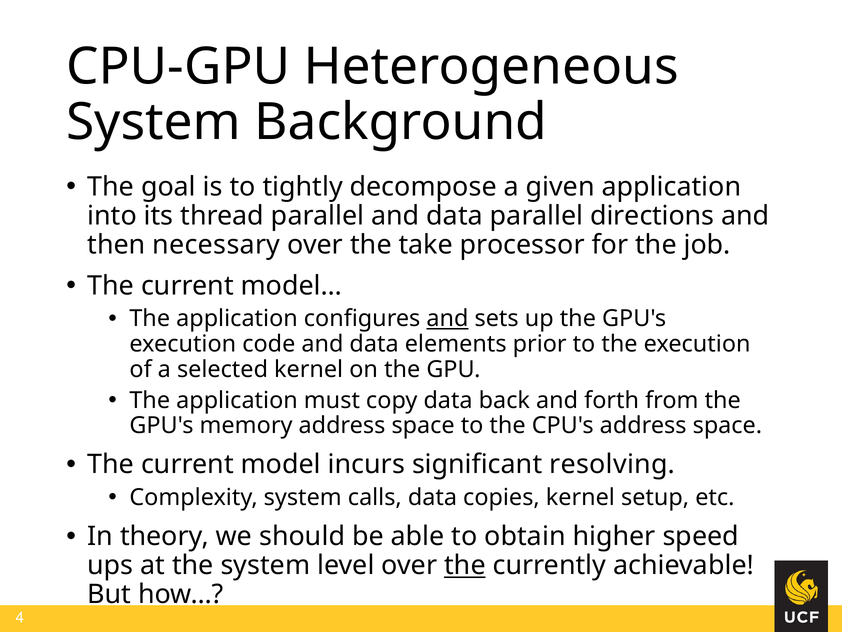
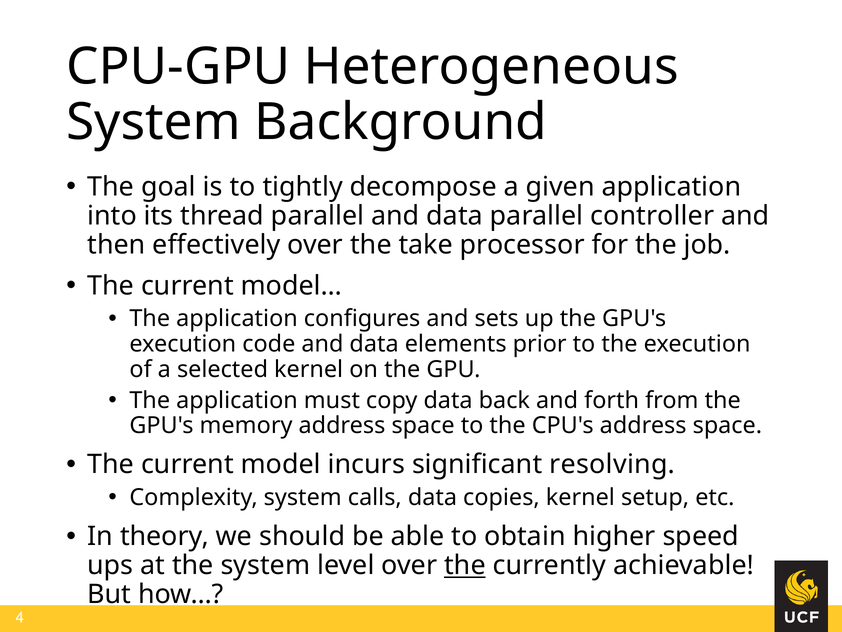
directions: directions -> controller
necessary: necessary -> effectively
and at (447, 319) underline: present -> none
